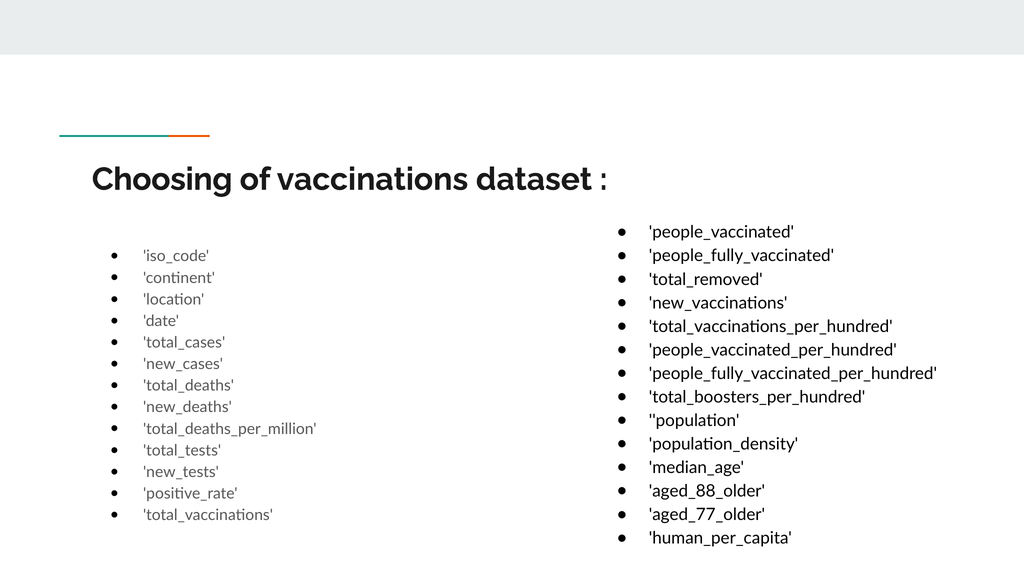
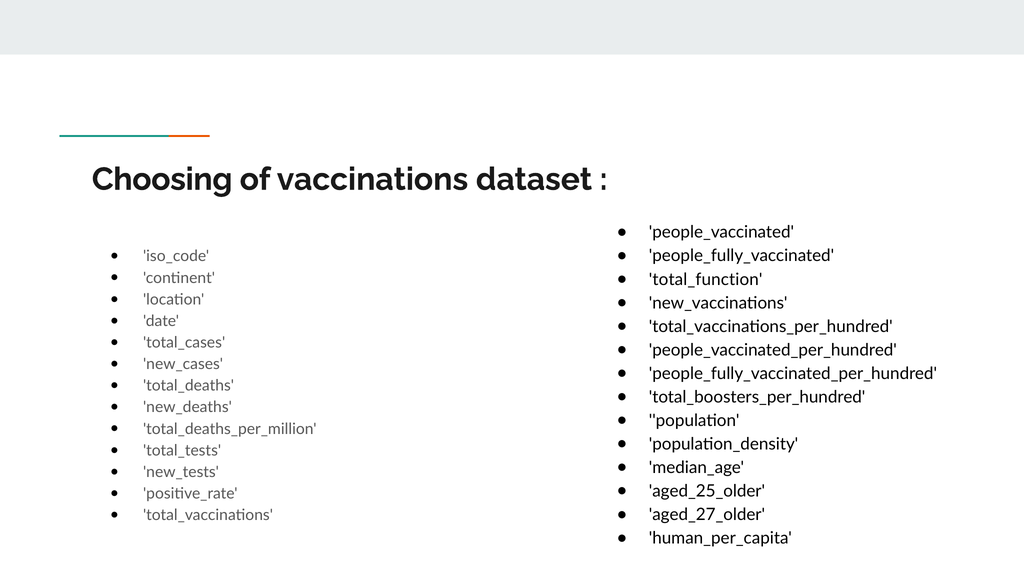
total_removed: total_removed -> total_function
aged_88_older: aged_88_older -> aged_25_older
aged_77_older: aged_77_older -> aged_27_older
